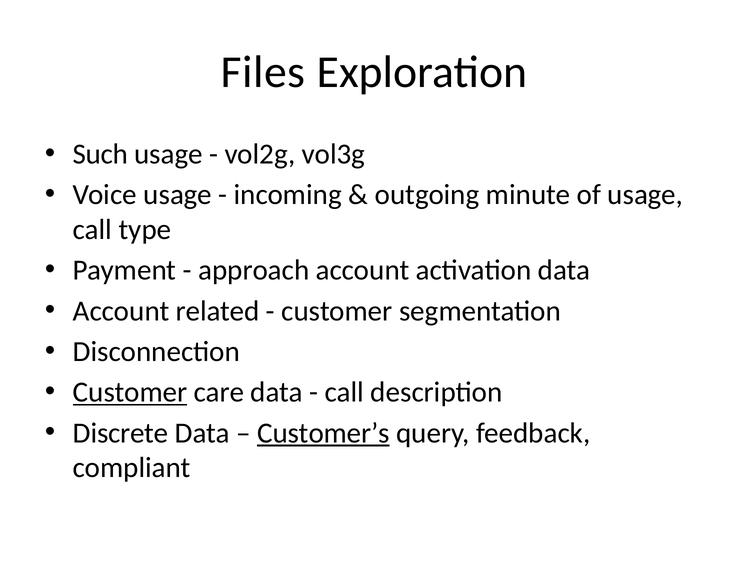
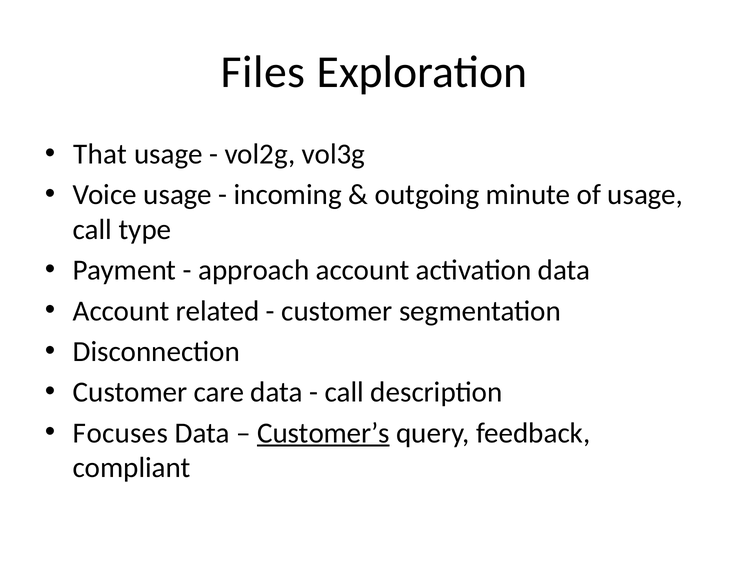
Such: Such -> That
Customer at (130, 392) underline: present -> none
Discrete: Discrete -> Focuses
